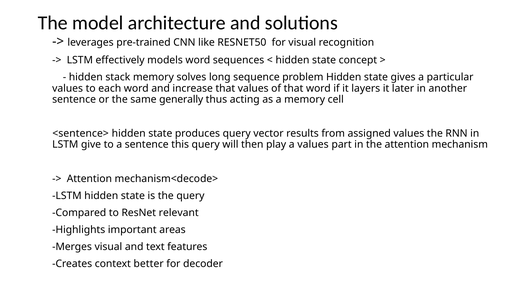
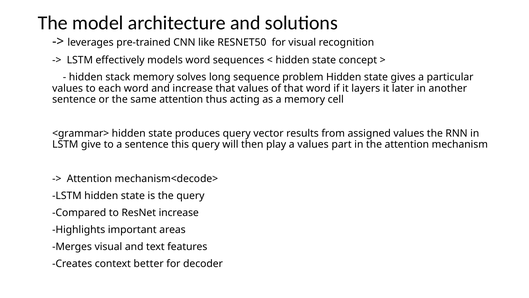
same generally: generally -> attention
<sentence>: <sentence> -> <grammar>
ResNet relevant: relevant -> increase
